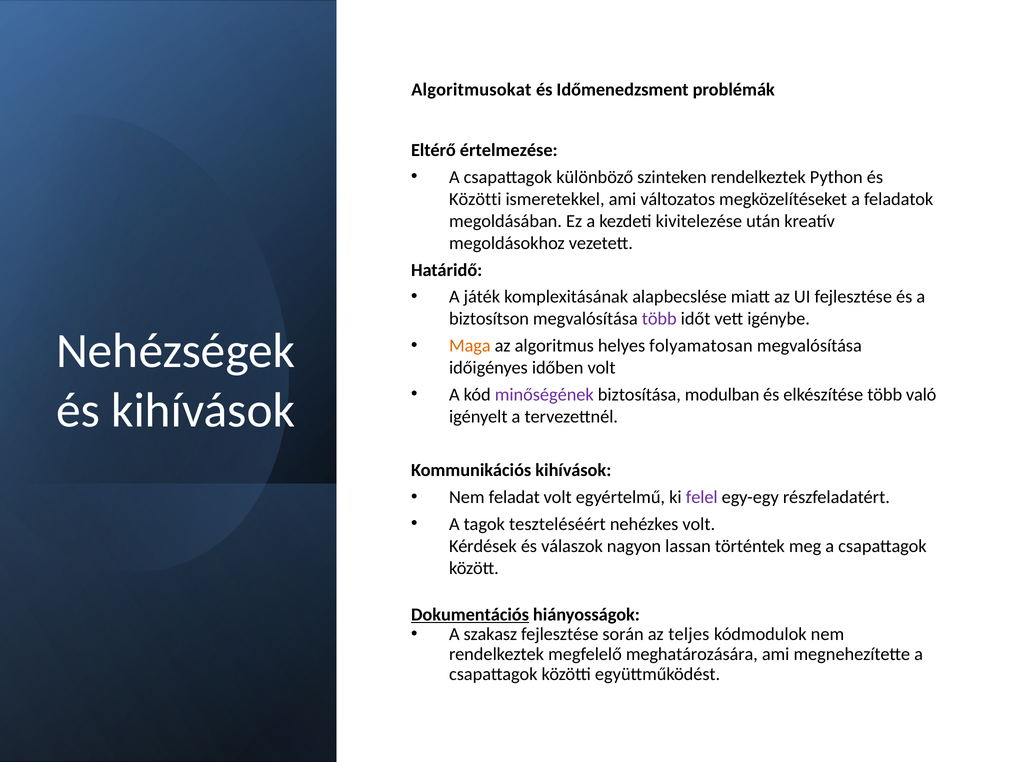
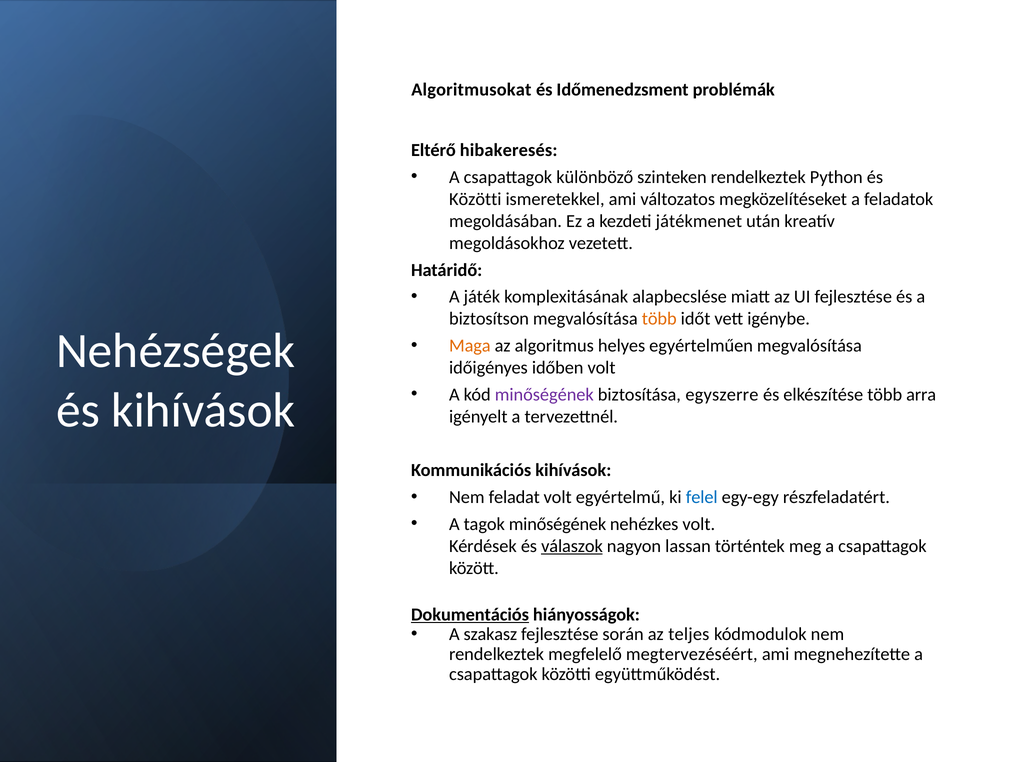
értelmezése: értelmezése -> hibakeresés
kivitelezése: kivitelezése -> játékmenet
több at (659, 319) colour: purple -> orange
folyamatosan: folyamatosan -> egyértelműen
modulban: modulban -> egyszerre
való: való -> arra
felel colour: purple -> blue
tagok teszteléséért: teszteléséért -> minőségének
válaszok underline: none -> present
meghatározására: meghatározására -> megtervezéséért
